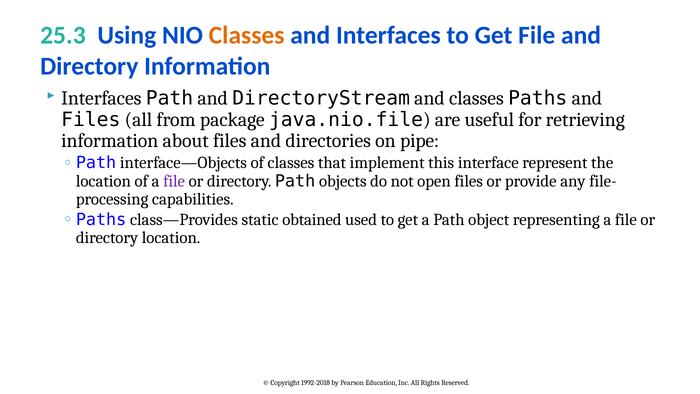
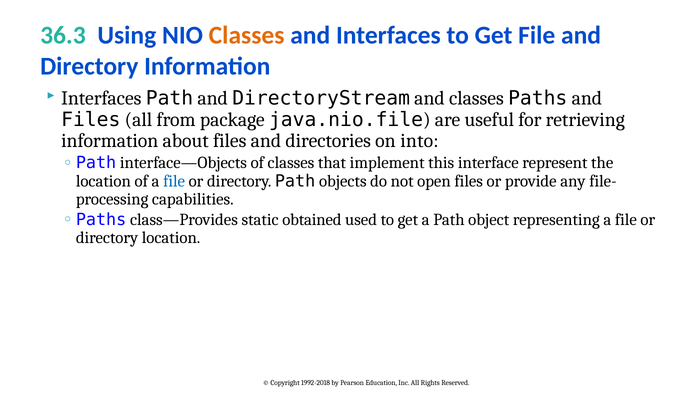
25.3: 25.3 -> 36.3
pipe: pipe -> into
file at (174, 181) colour: purple -> blue
